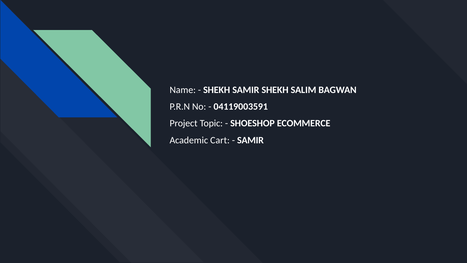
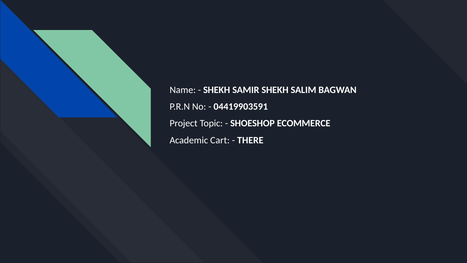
04119003591: 04119003591 -> 04419903591
SAMIR at (250, 140): SAMIR -> THERE
